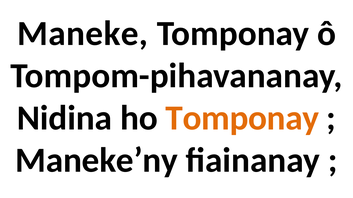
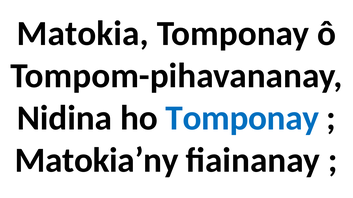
Maneke: Maneke -> Matokia
Tomponay at (242, 118) colour: orange -> blue
Maneke’ny: Maneke’ny -> Matokia’ny
